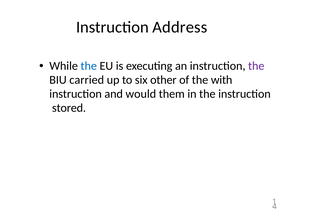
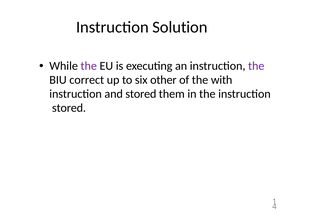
Address: Address -> Solution
the at (89, 66) colour: blue -> purple
carried: carried -> correct
and would: would -> stored
